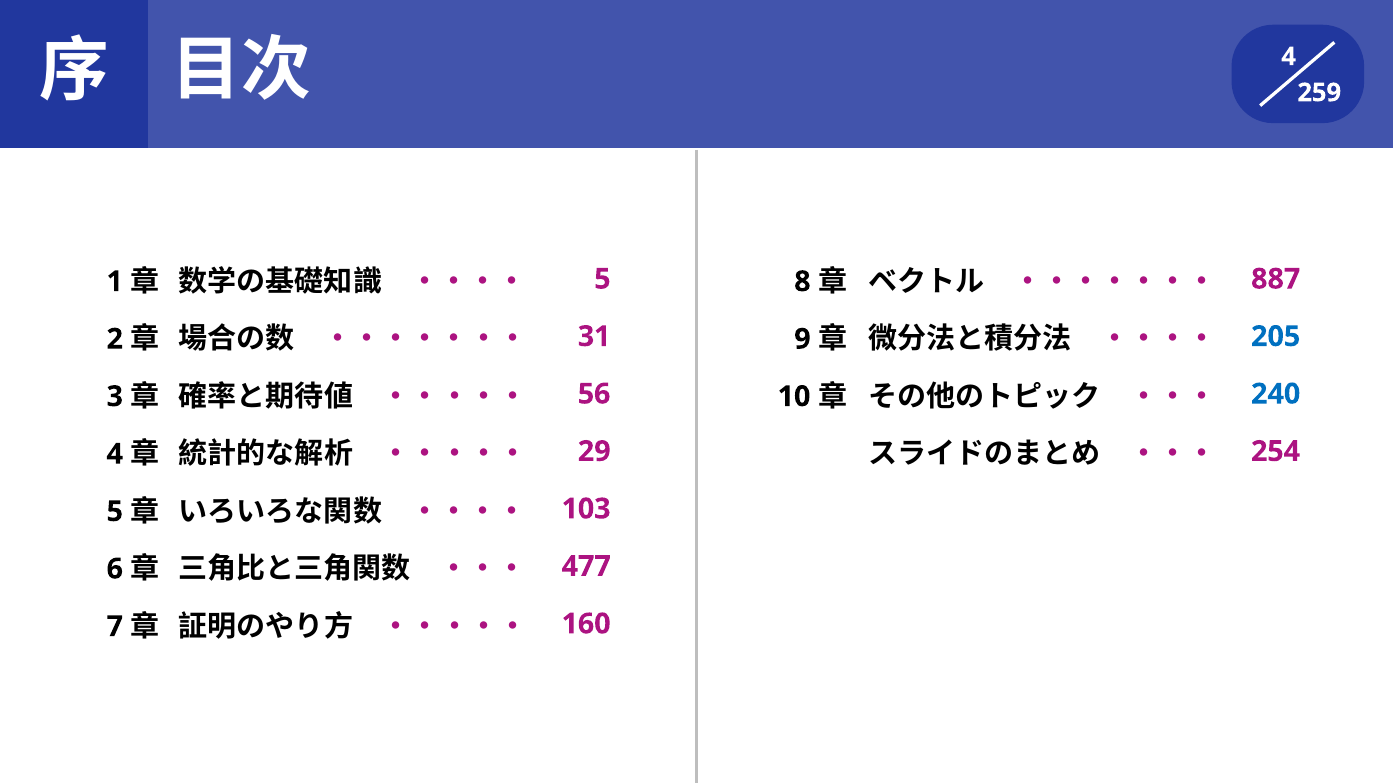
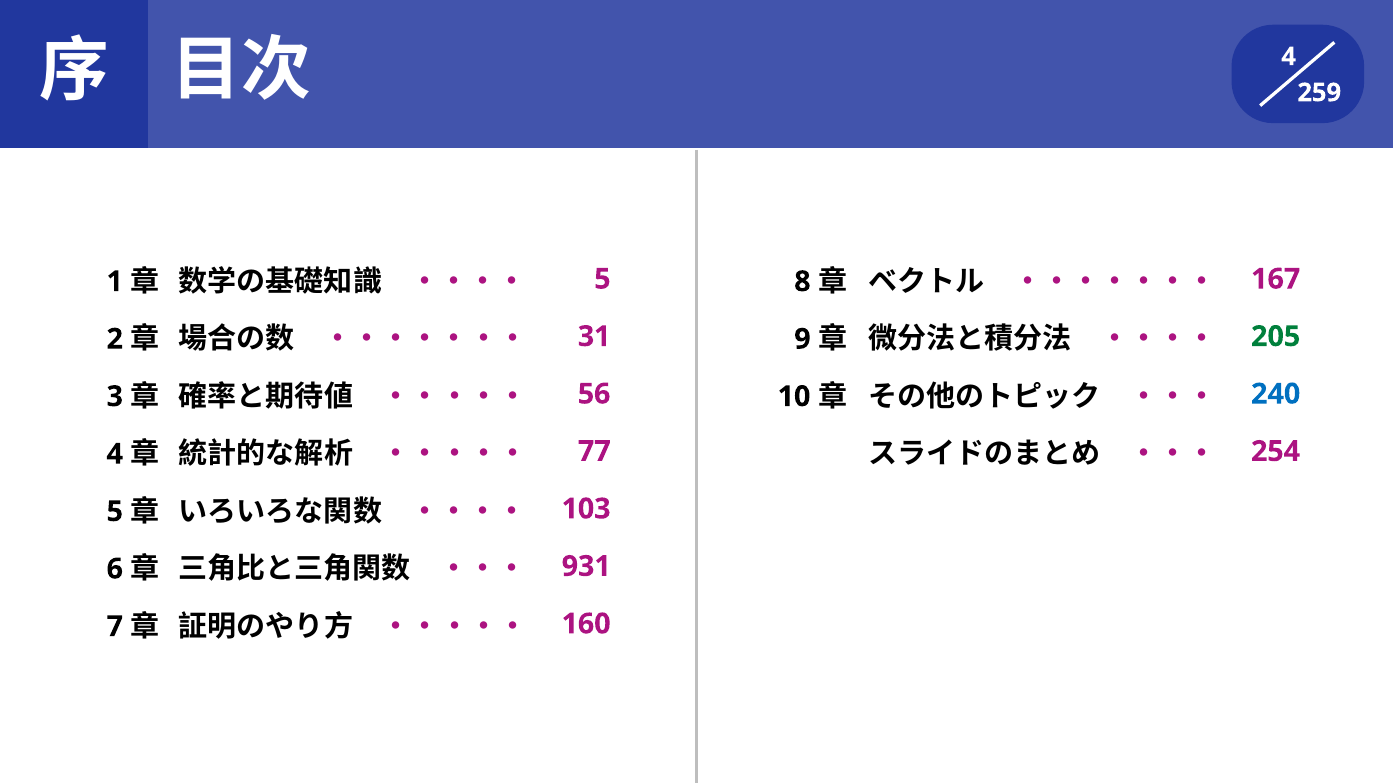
887: 887 -> 167
205 colour: blue -> green
29: 29 -> 77
477: 477 -> 931
